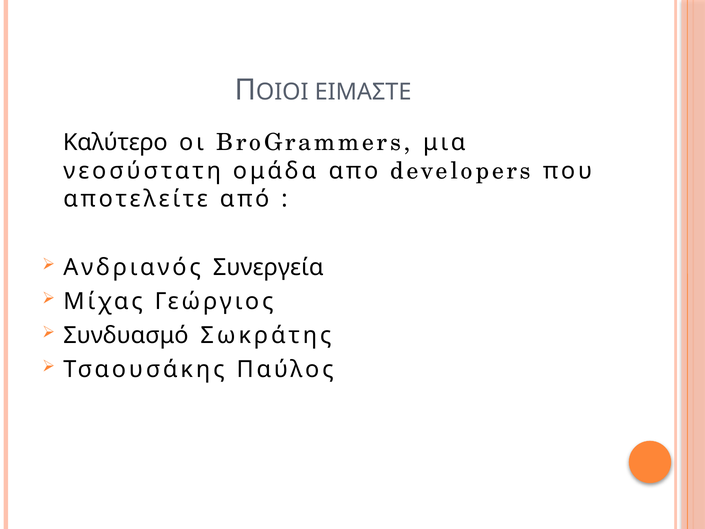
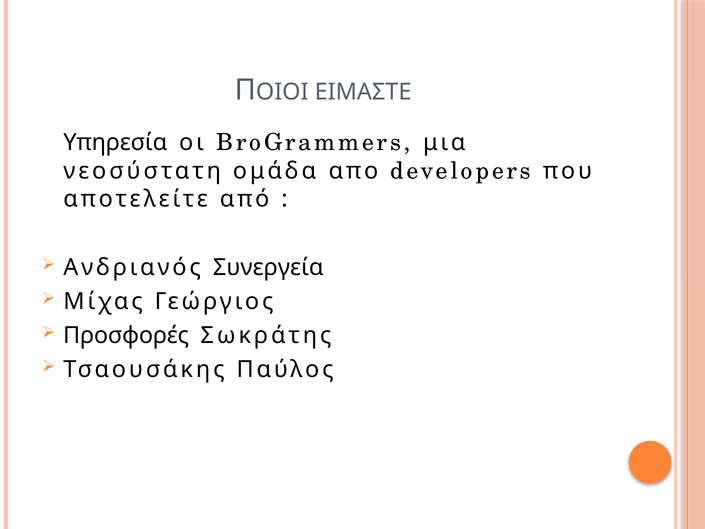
Καλύτερο: Καλύτερο -> Υπηρεσία
Συνδυασμό: Συνδυασμό -> Προσφορές
